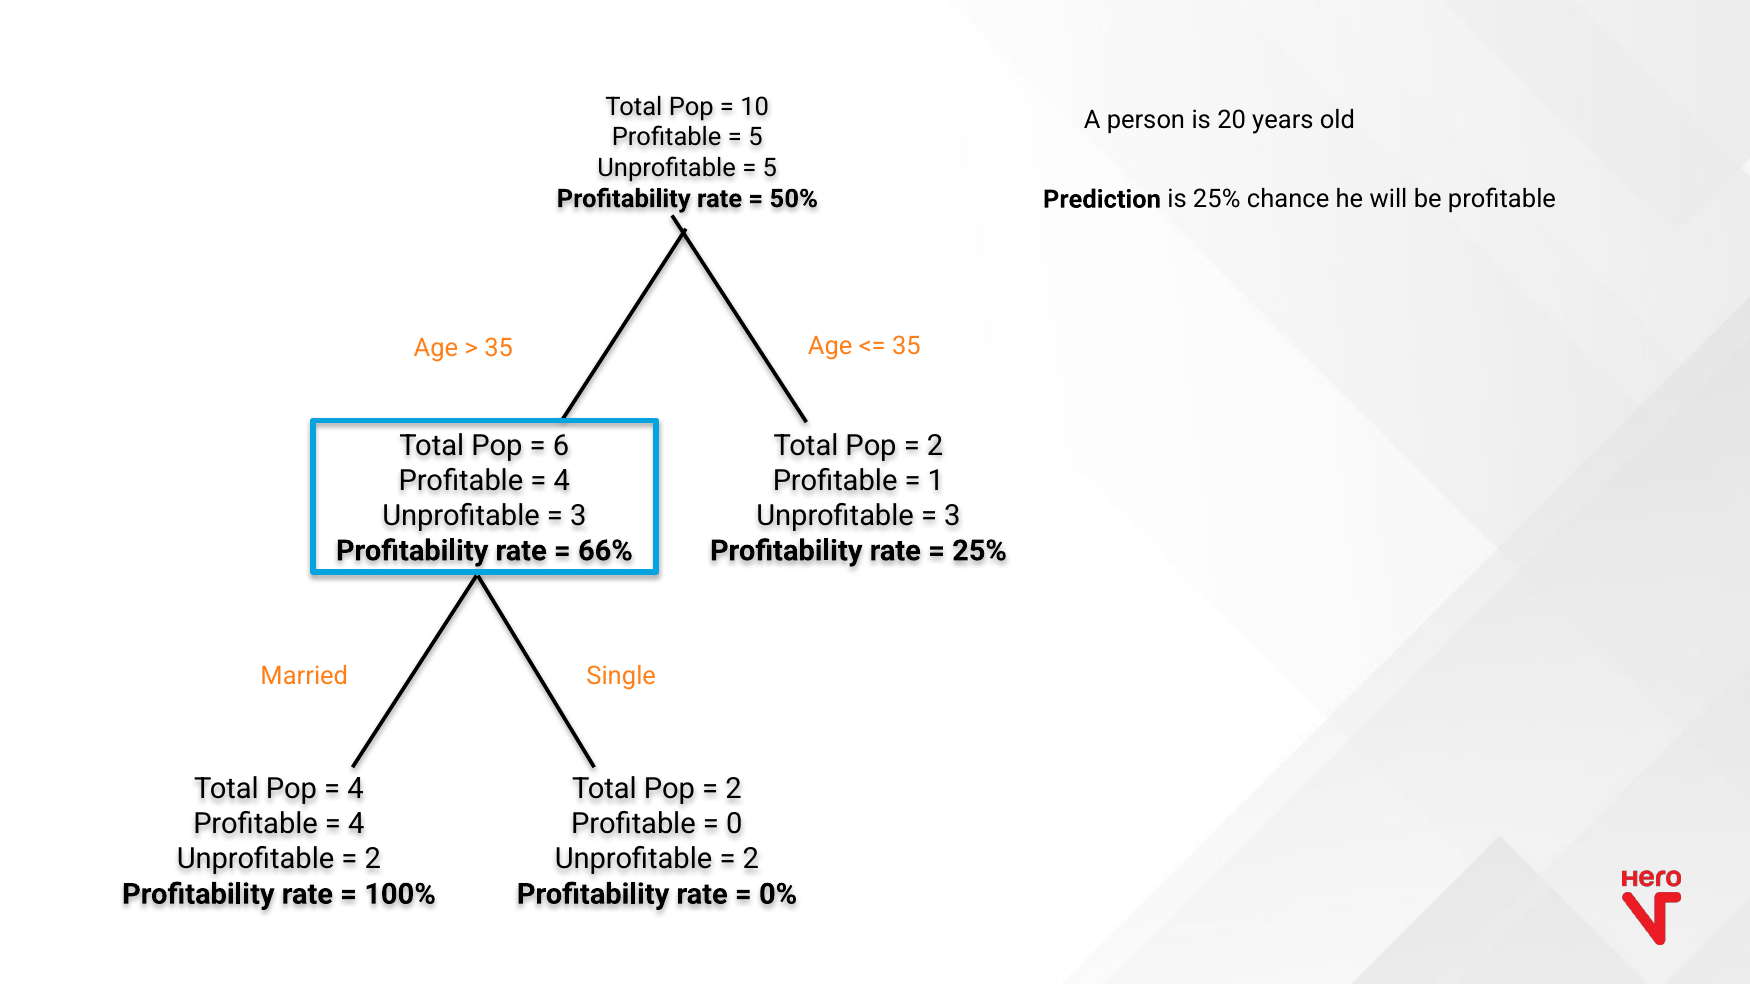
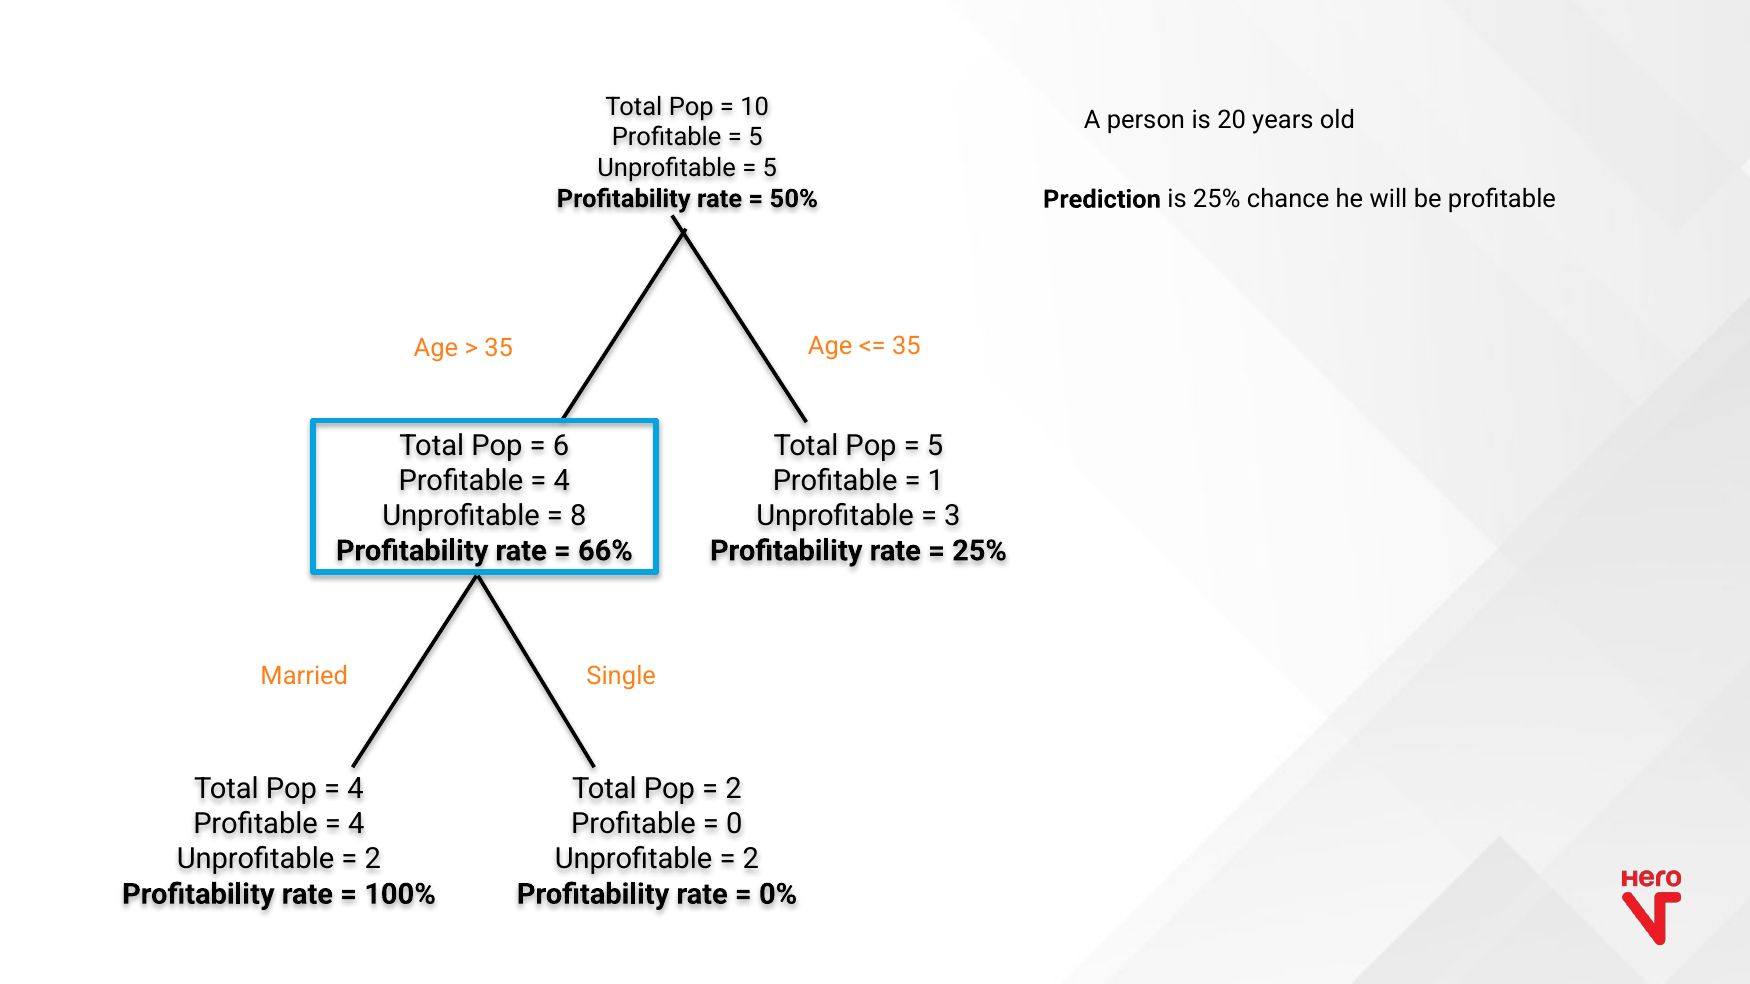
2 at (935, 446): 2 -> 5
3 at (578, 516): 3 -> 8
